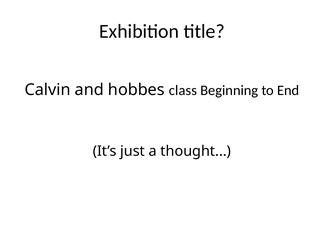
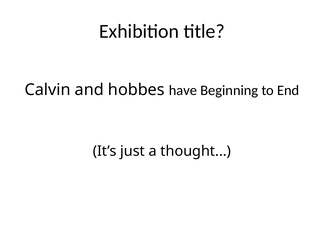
class: class -> have
